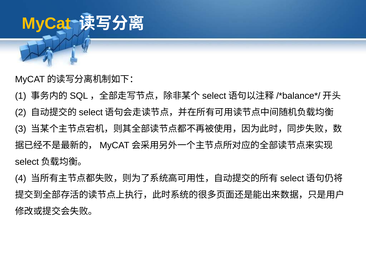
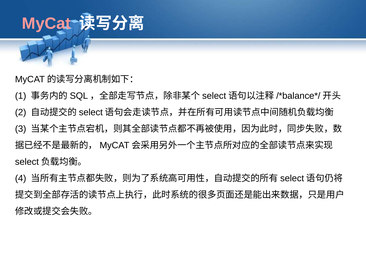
MyCat colour: yellow -> pink
